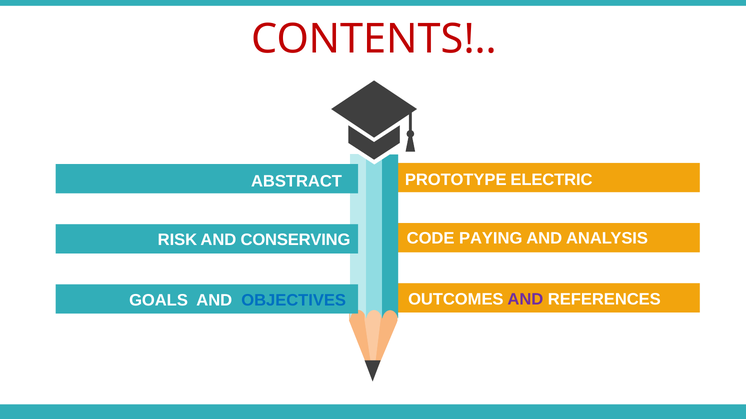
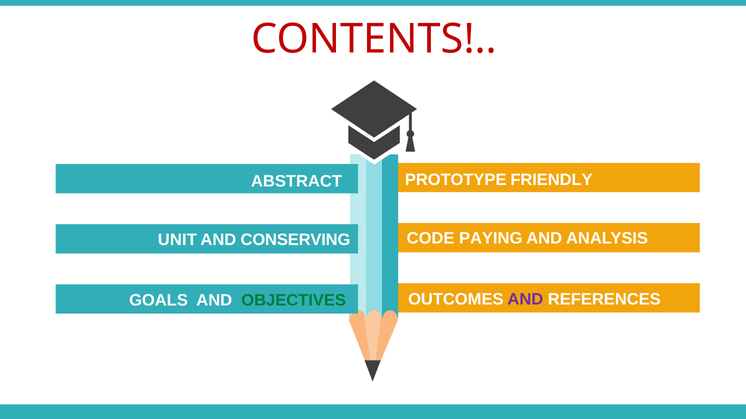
ELECTRIC: ELECTRIC -> FRIENDLY
RISK: RISK -> UNIT
OBJECTIVES colour: blue -> green
